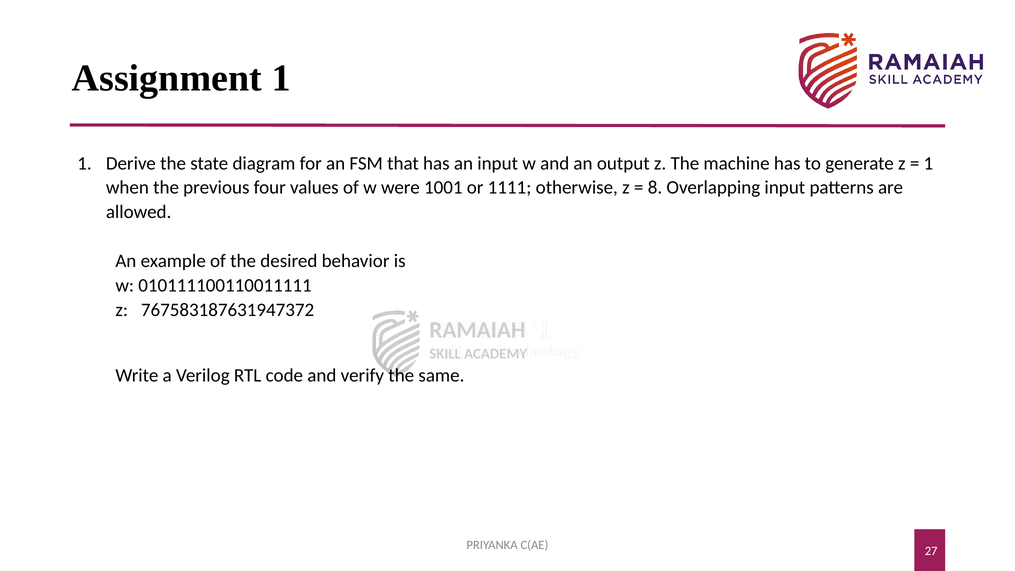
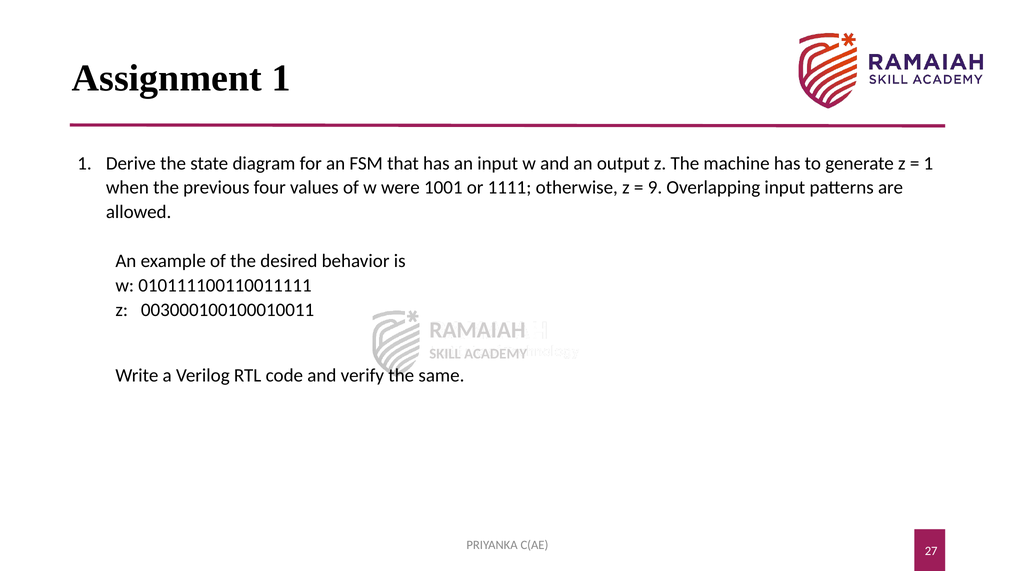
8: 8 -> 9
767583187631947372: 767583187631947372 -> 003000100100010011
